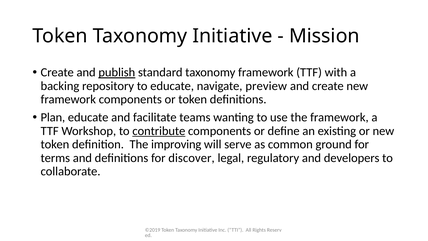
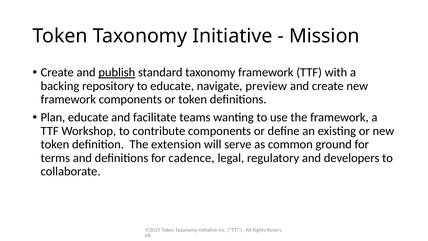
contribute underline: present -> none
improving: improving -> extension
discover: discover -> cadence
